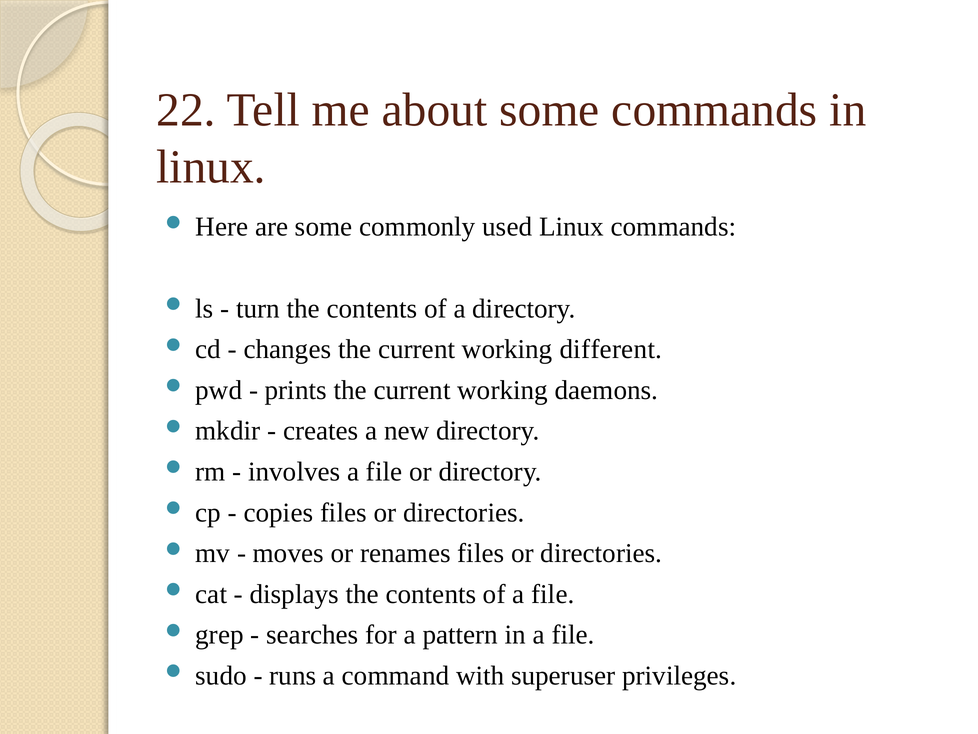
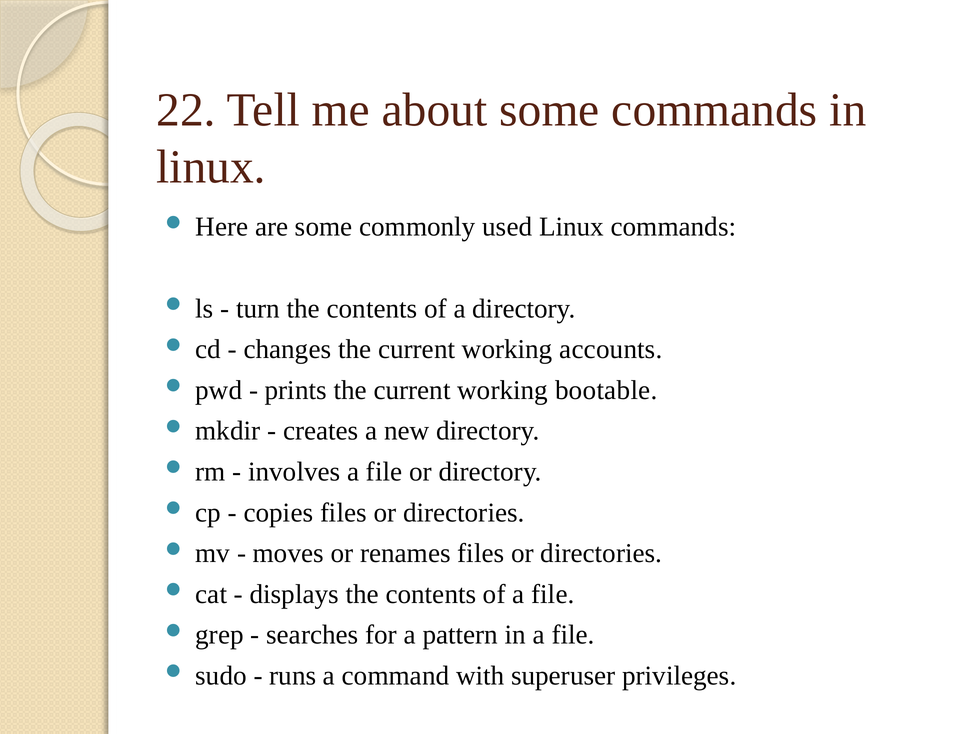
different: different -> accounts
daemons: daemons -> bootable
